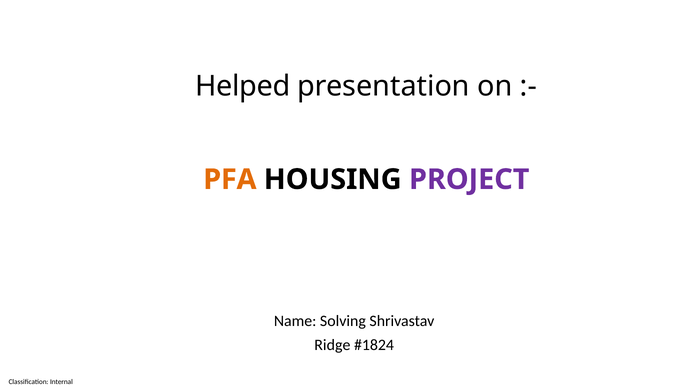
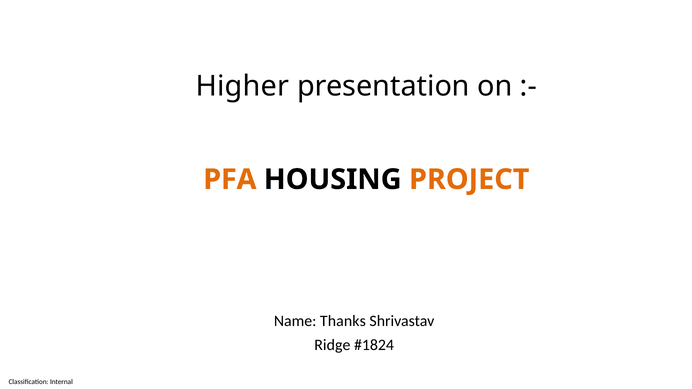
Helped: Helped -> Higher
PROJECT colour: purple -> orange
Solving: Solving -> Thanks
